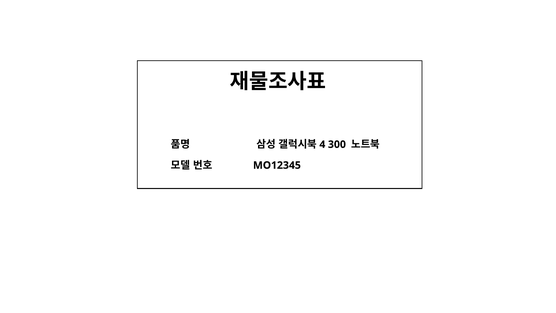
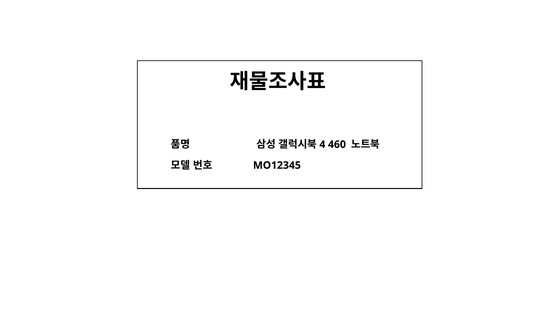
300: 300 -> 460
